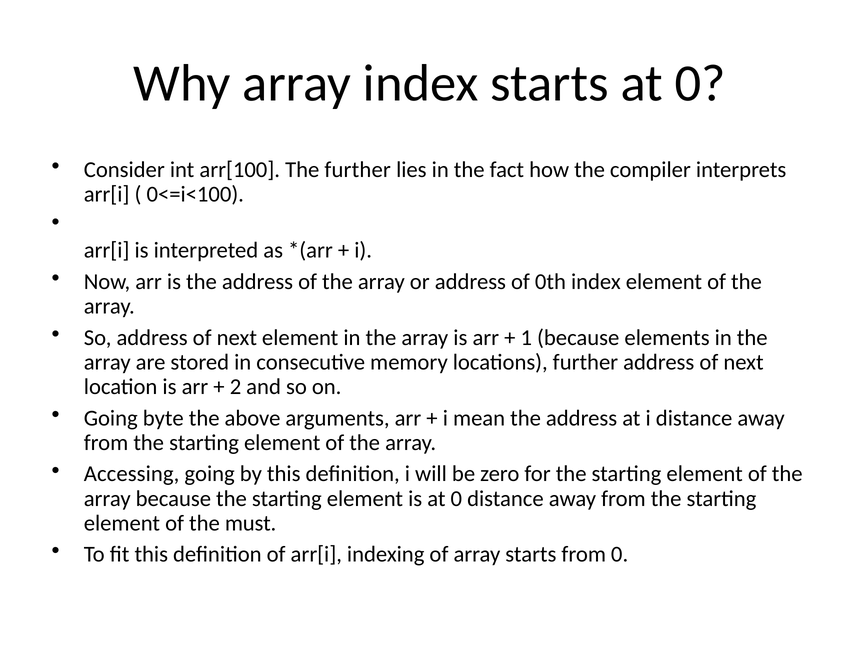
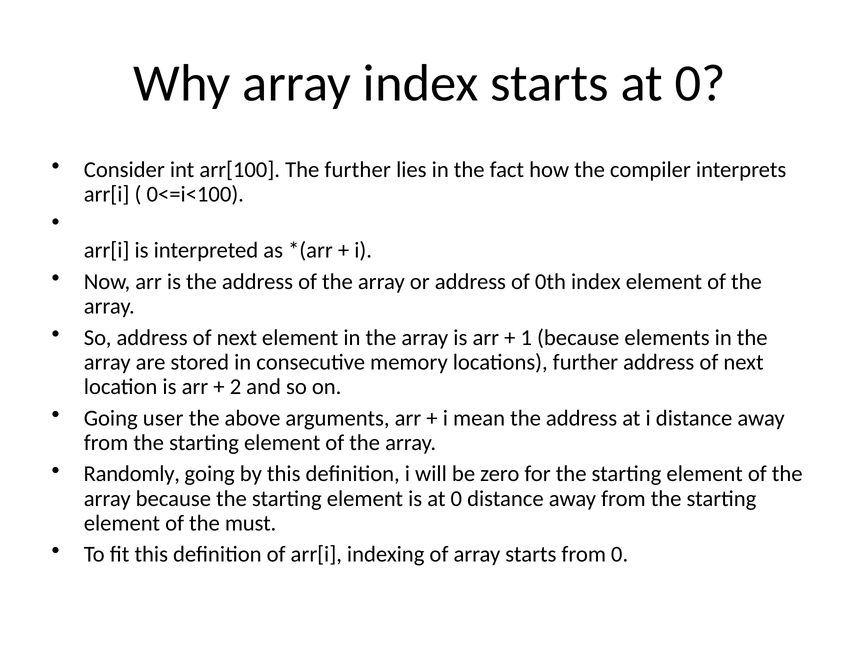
byte: byte -> user
Accessing: Accessing -> Randomly
